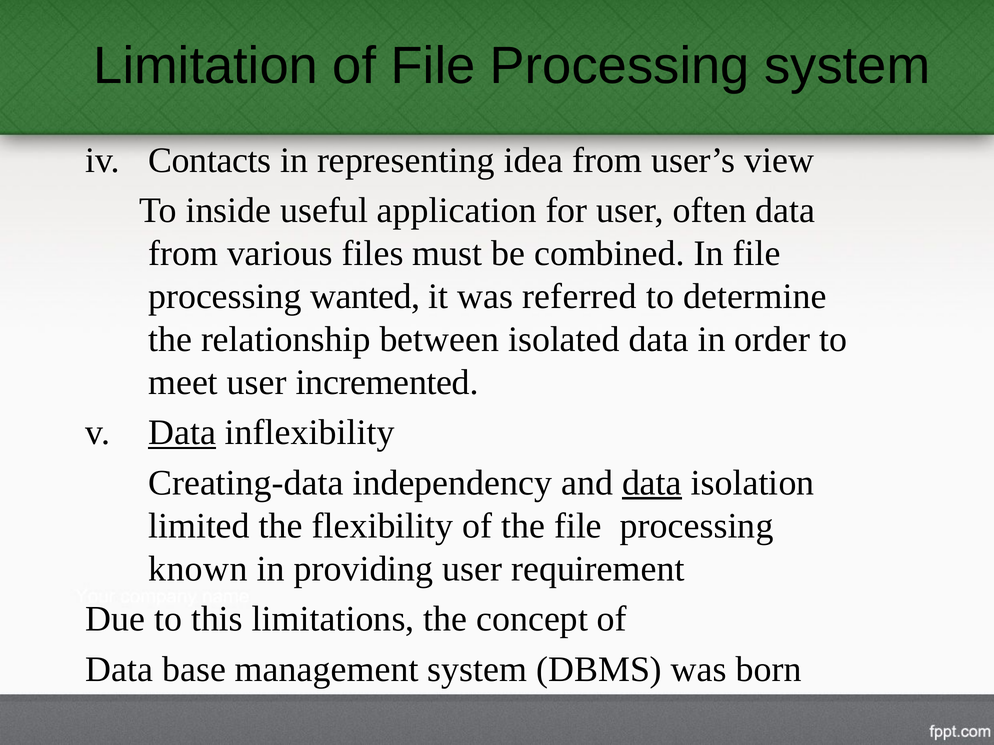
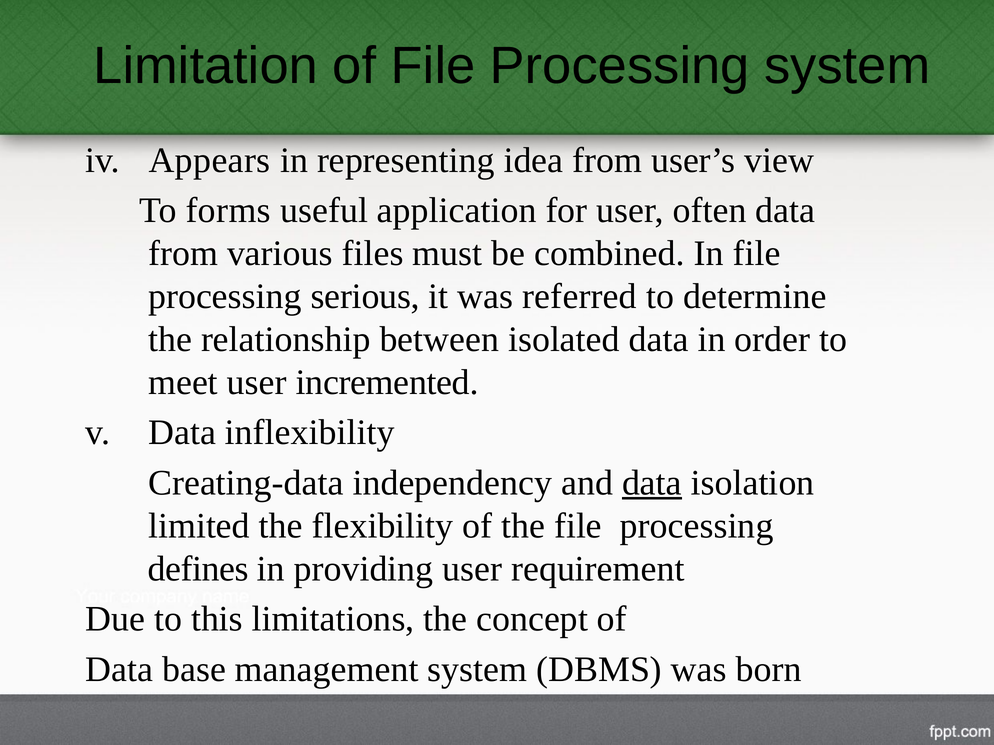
Contacts: Contacts -> Appears
inside: inside -> forms
wanted: wanted -> serious
Data at (182, 433) underline: present -> none
known: known -> defines
